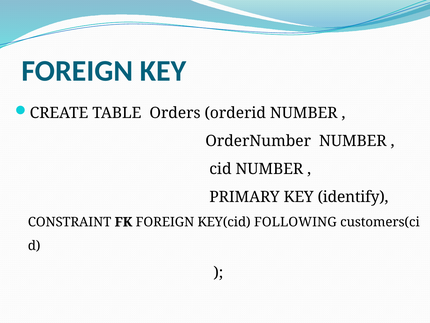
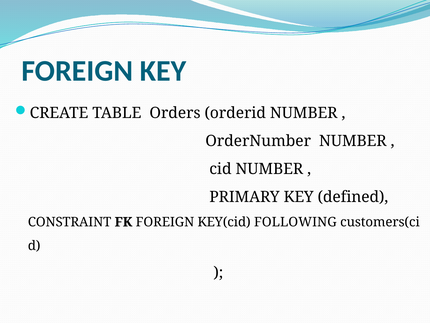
identify: identify -> defined
